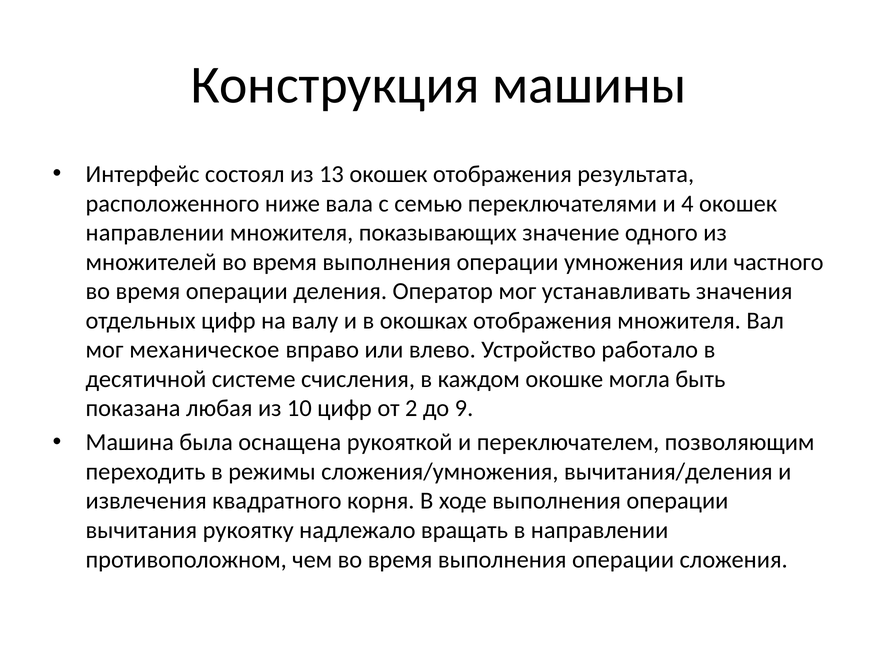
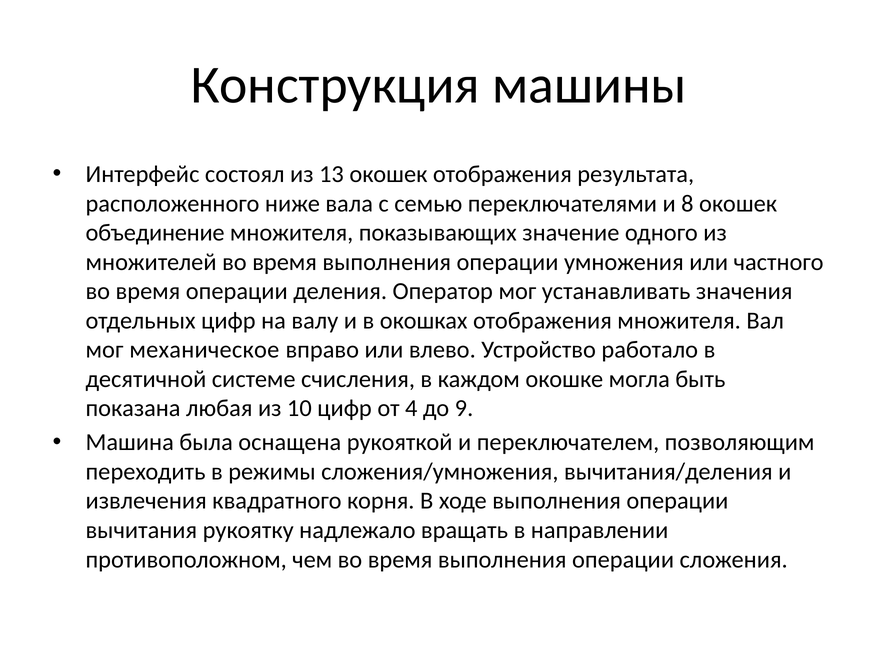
4: 4 -> 8
направлении at (155, 233): направлении -> объединение
2: 2 -> 4
